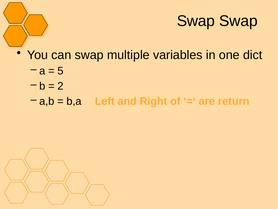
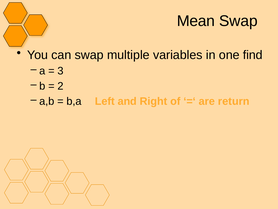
Swap at (196, 21): Swap -> Mean
dict: dict -> find
5: 5 -> 3
